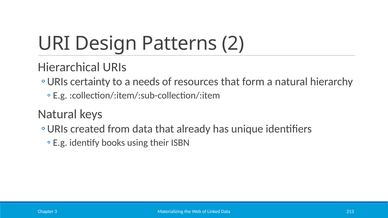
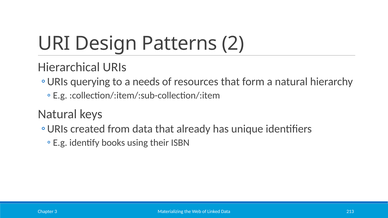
certainty: certainty -> querying
